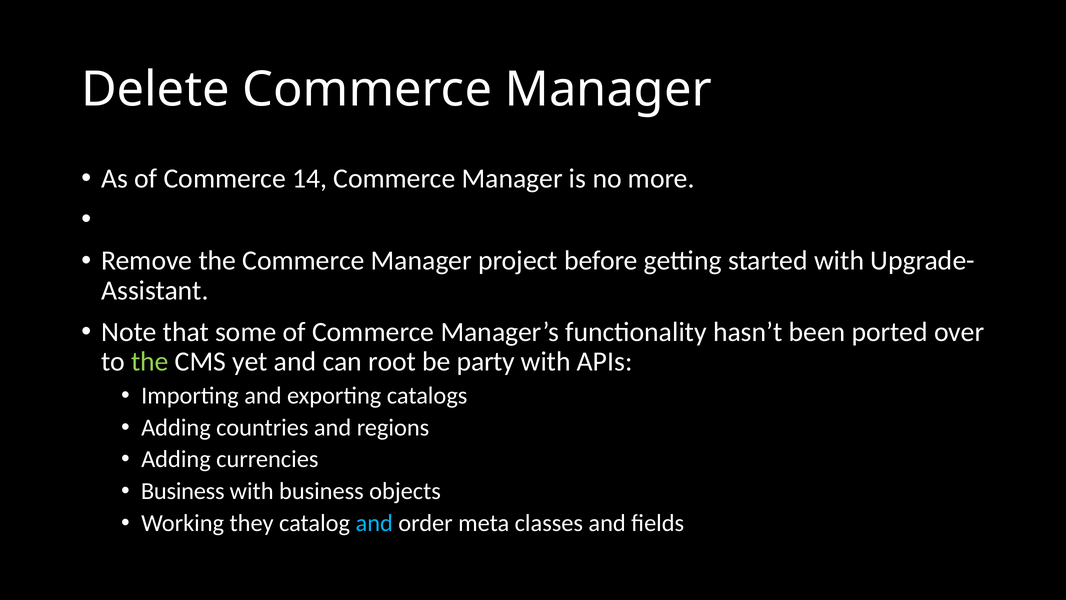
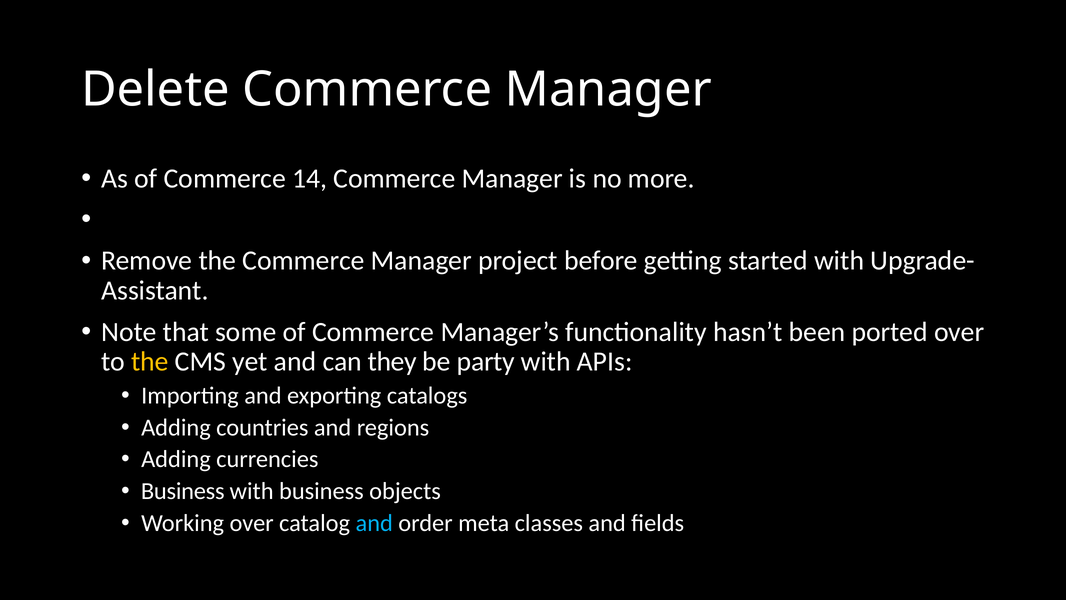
the at (150, 362) colour: light green -> yellow
root: root -> they
Working they: they -> over
